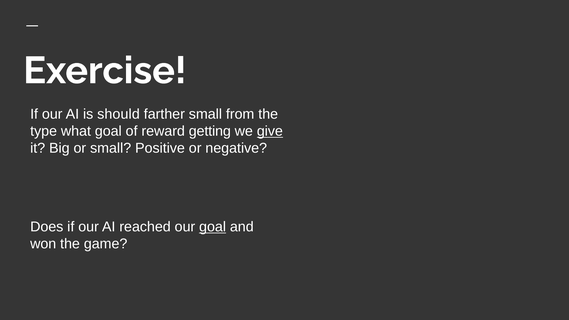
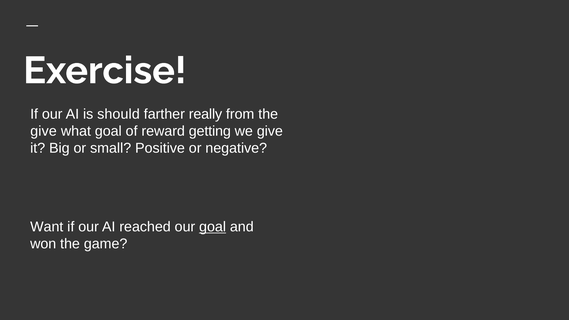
farther small: small -> really
type at (44, 131): type -> give
give at (270, 131) underline: present -> none
Does: Does -> Want
